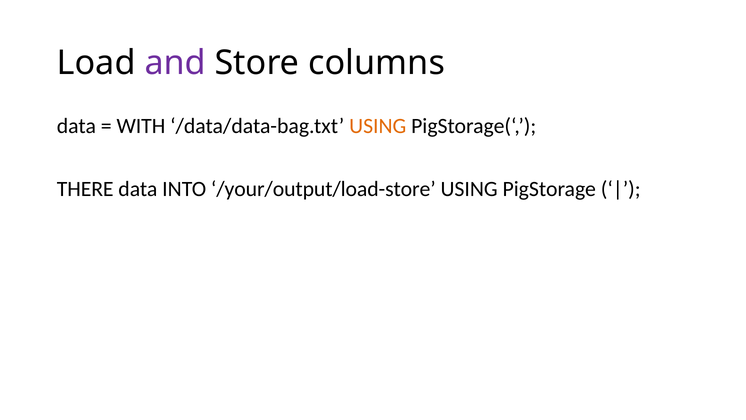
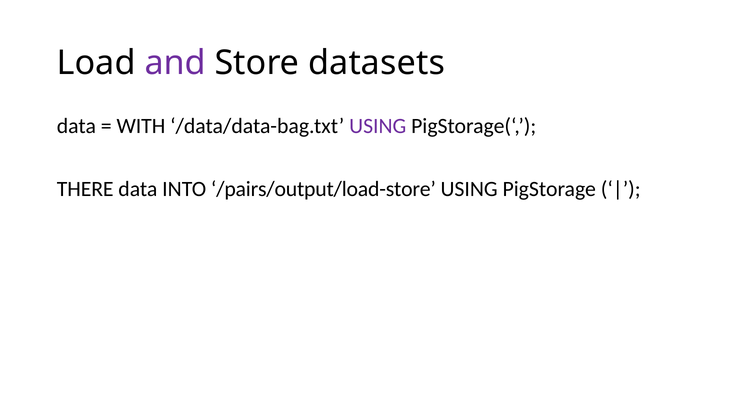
columns: columns -> datasets
USING at (378, 126) colour: orange -> purple
/your/output/load-store: /your/output/load-store -> /pairs/output/load-store
